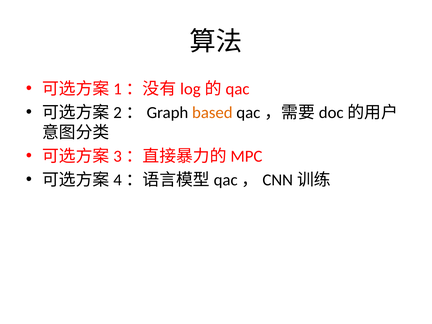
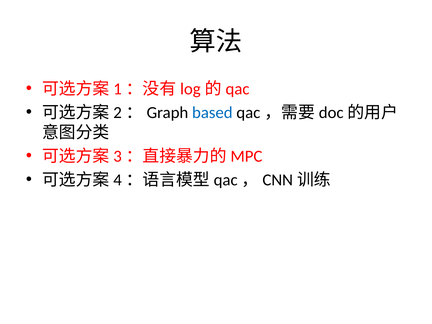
based colour: orange -> blue
